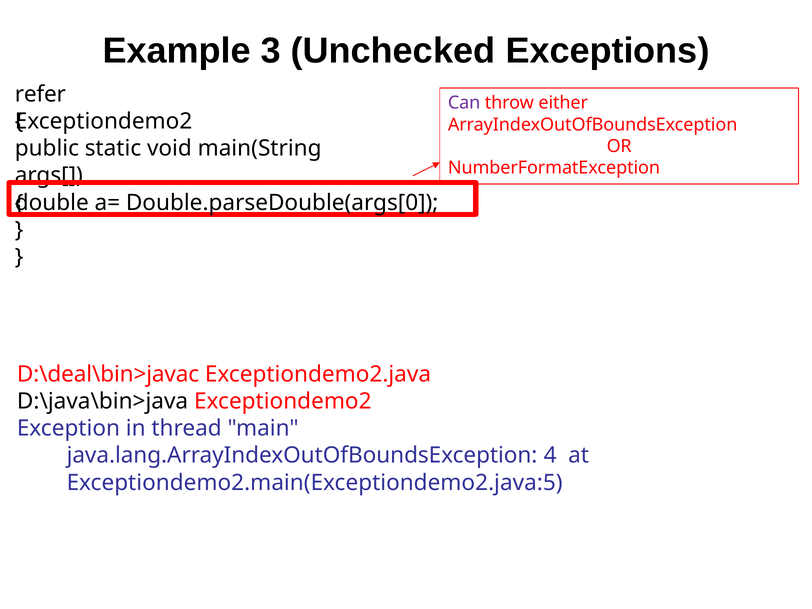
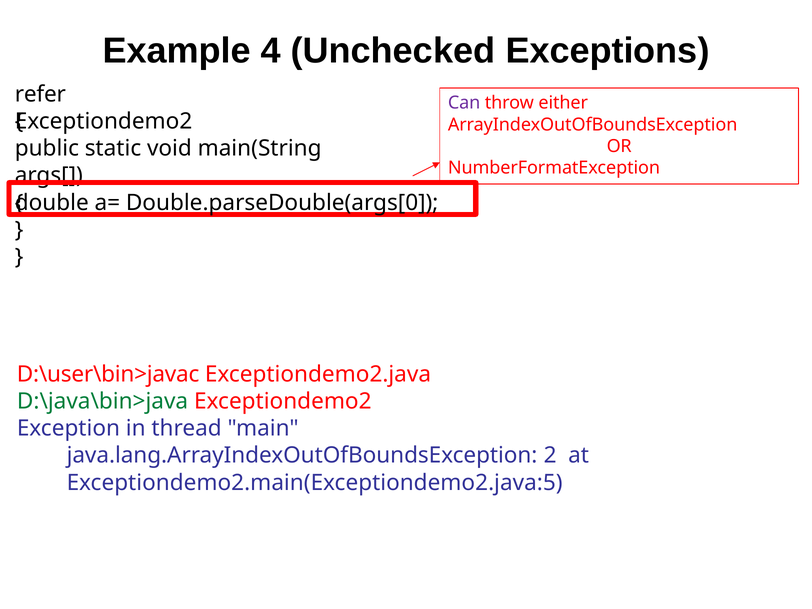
3: 3 -> 4
D:\deal\bin>javac: D:\deal\bin>javac -> D:\user\bin>javac
D:\java\bin>java colour: black -> green
4: 4 -> 2
